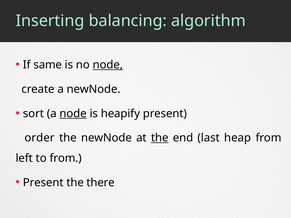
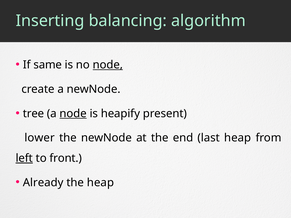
sort: sort -> tree
order: order -> lower
the at (160, 138) underline: present -> none
left underline: none -> present
to from: from -> front
Present at (43, 183): Present -> Already
the there: there -> heap
